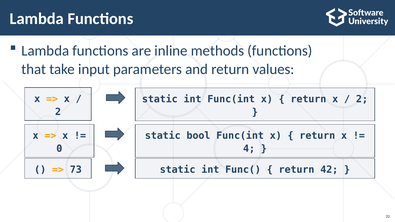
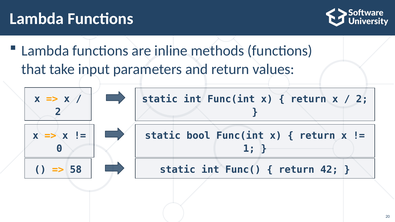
4: 4 -> 1
73: 73 -> 58
